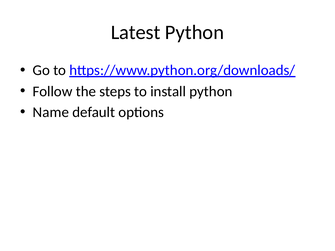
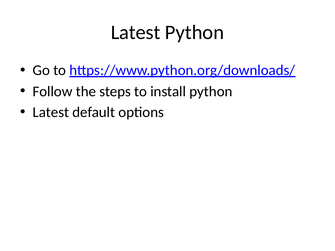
Name at (51, 112): Name -> Latest
